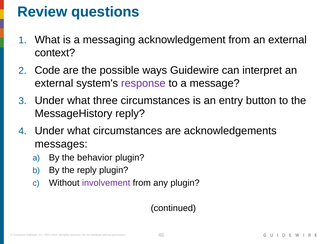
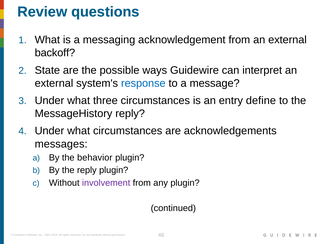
context: context -> backoff
Code: Code -> State
response colour: purple -> blue
button: button -> define
